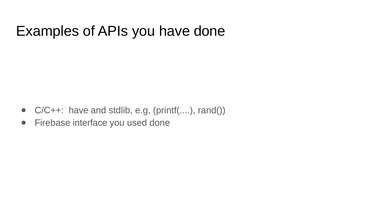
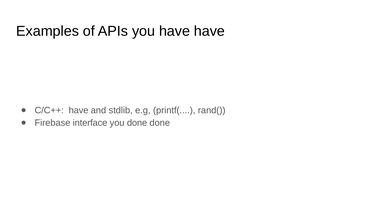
have done: done -> have
you used: used -> done
